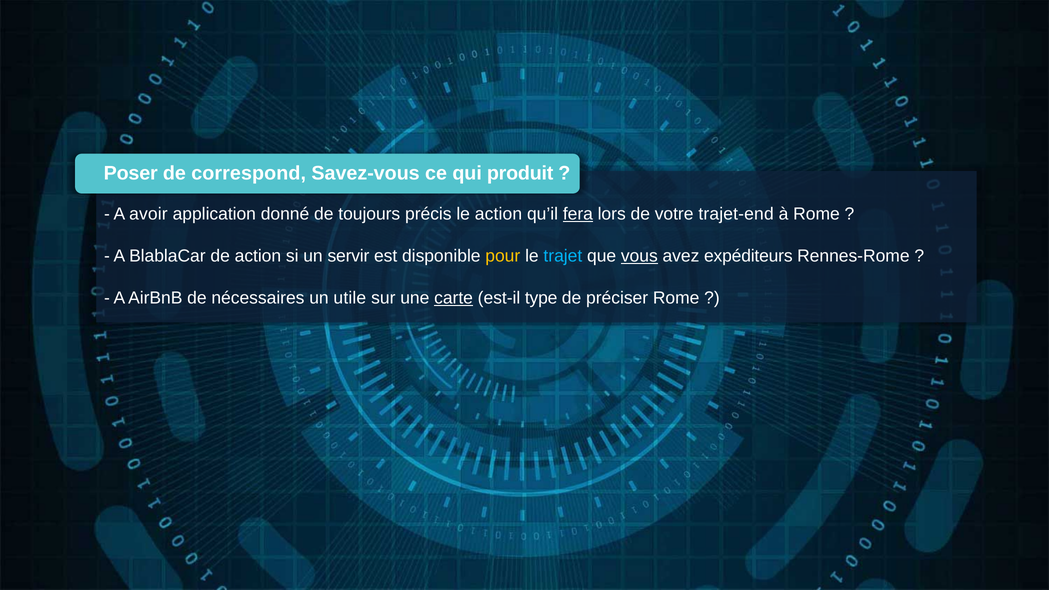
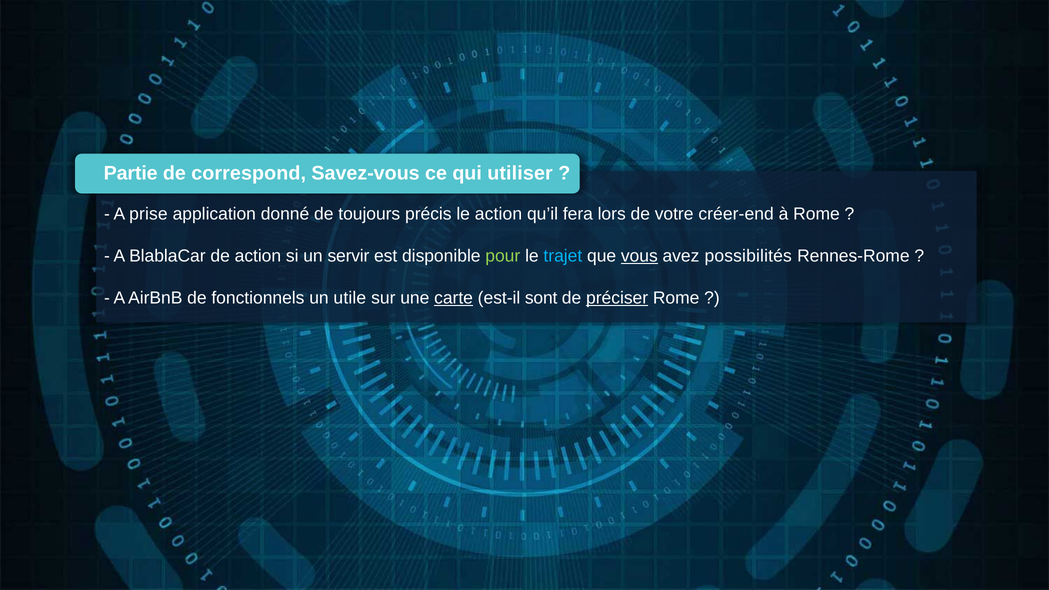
Poser: Poser -> Partie
produit: produit -> utiliser
avoir: avoir -> prise
fera underline: present -> none
trajet-end: trajet-end -> créer-end
pour colour: yellow -> light green
expéditeurs: expéditeurs -> possibilités
nécessaires: nécessaires -> fonctionnels
type: type -> sont
préciser underline: none -> present
